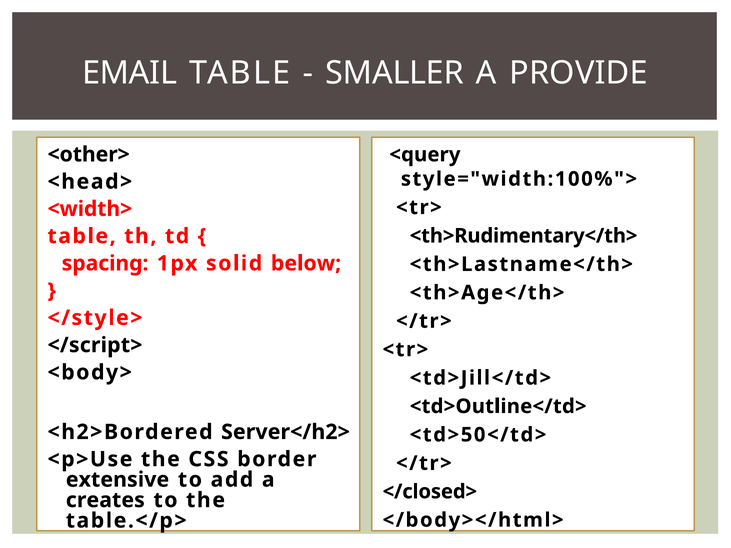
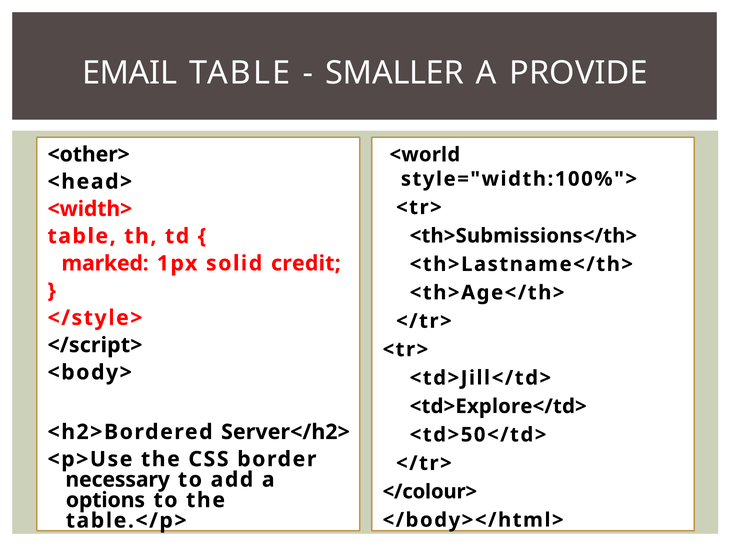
<query: <query -> <world
<th>Rudimentary</th>: <th>Rudimentary</th> -> <th>Submissions</th>
spacing: spacing -> marked
below: below -> credit
<td>Outline</td>: <td>Outline</td> -> <td>Explore</td>
extensive: extensive -> necessary
</closed>: </closed> -> </colour>
creates: creates -> options
